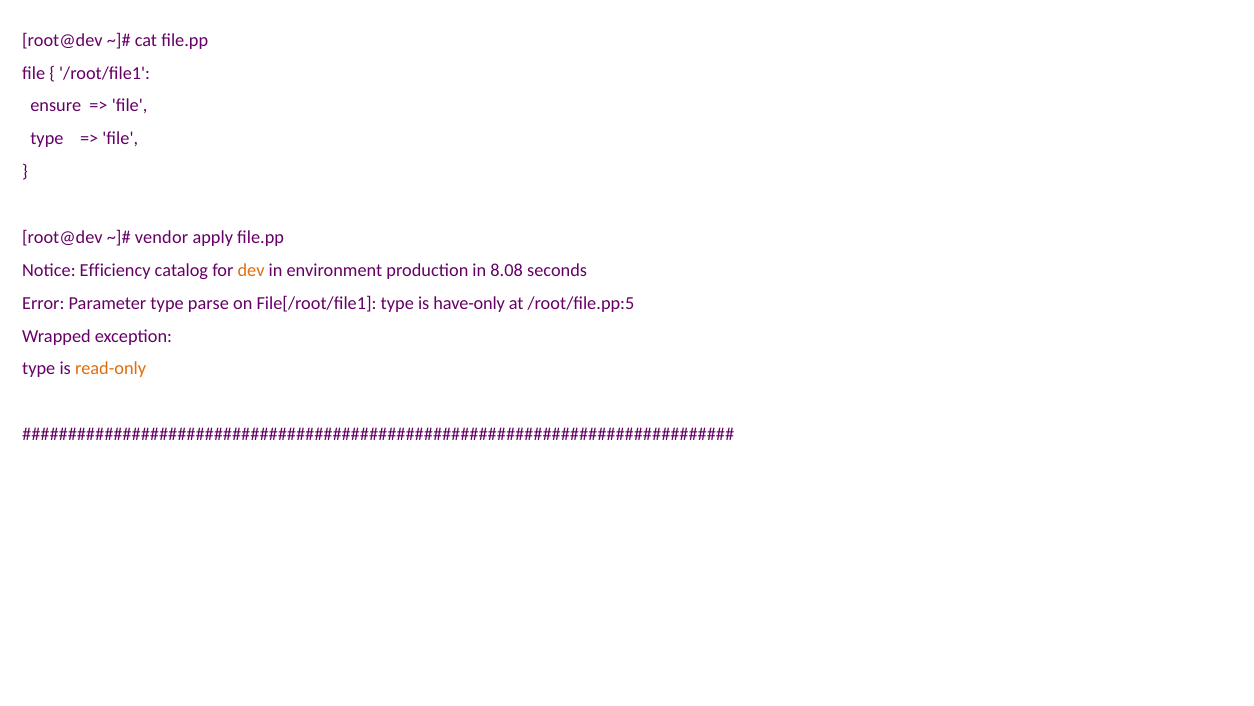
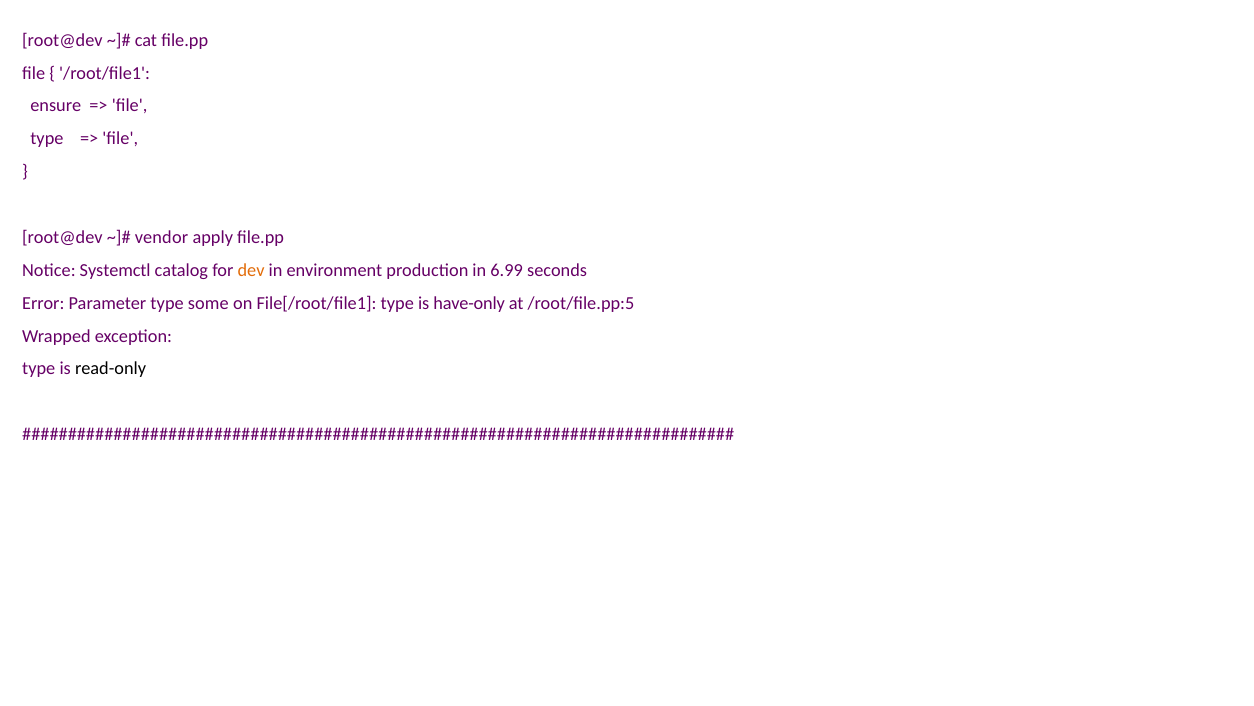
Efficiency: Efficiency -> Systemctl
8.08: 8.08 -> 6.99
parse: parse -> some
read-only colour: orange -> black
